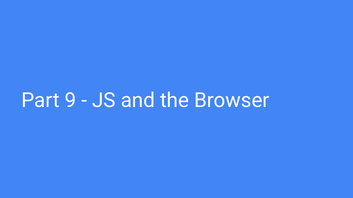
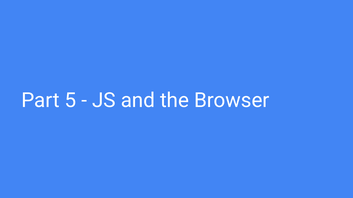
9: 9 -> 5
